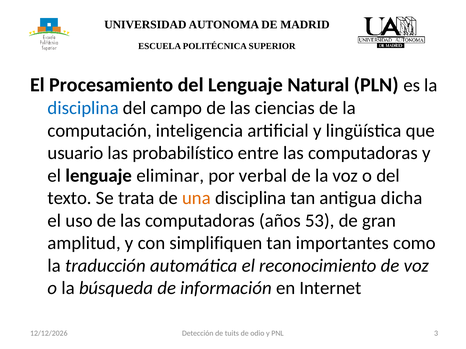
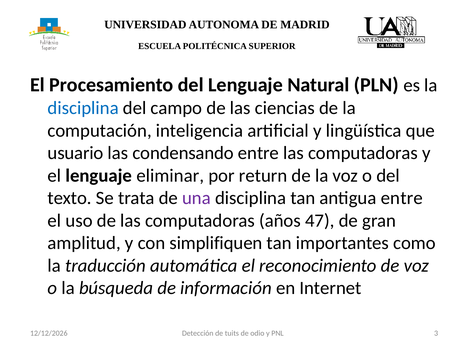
probabilístico: probabilístico -> condensando
verbal: verbal -> return
una colour: orange -> purple
antigua dicha: dicha -> entre
53: 53 -> 47
